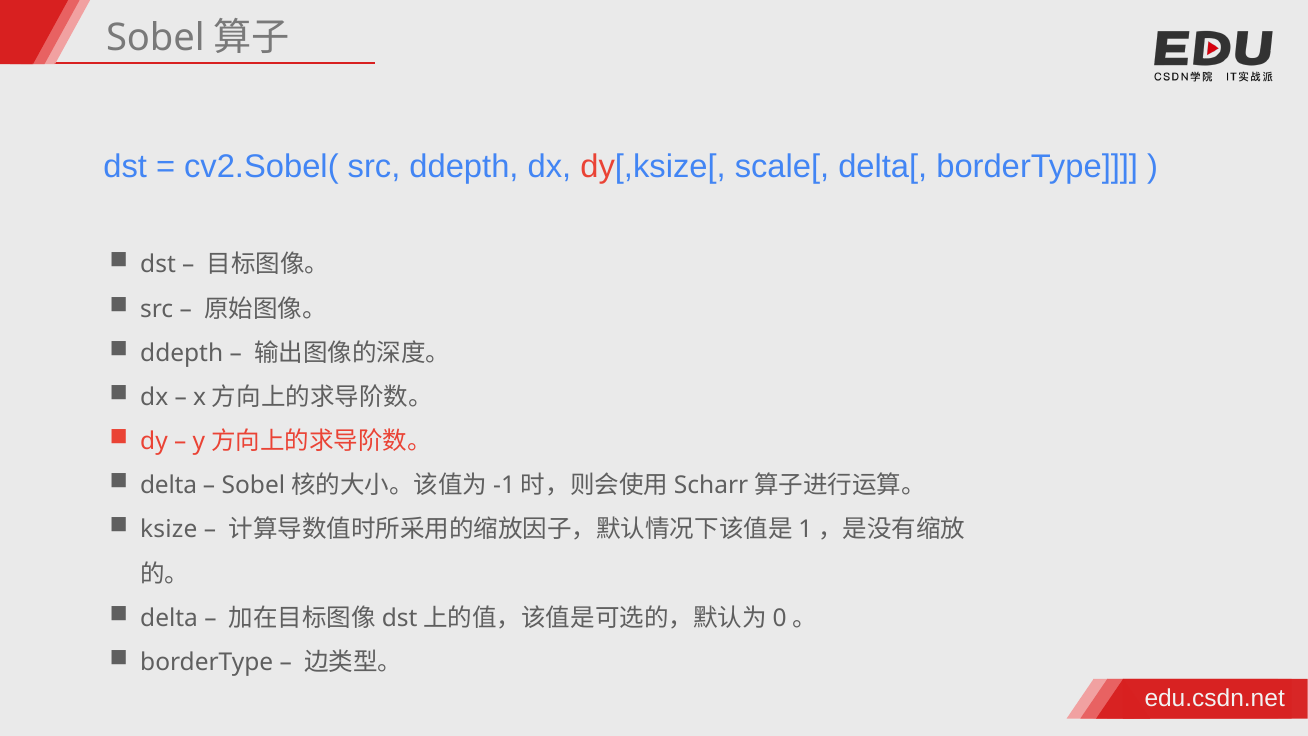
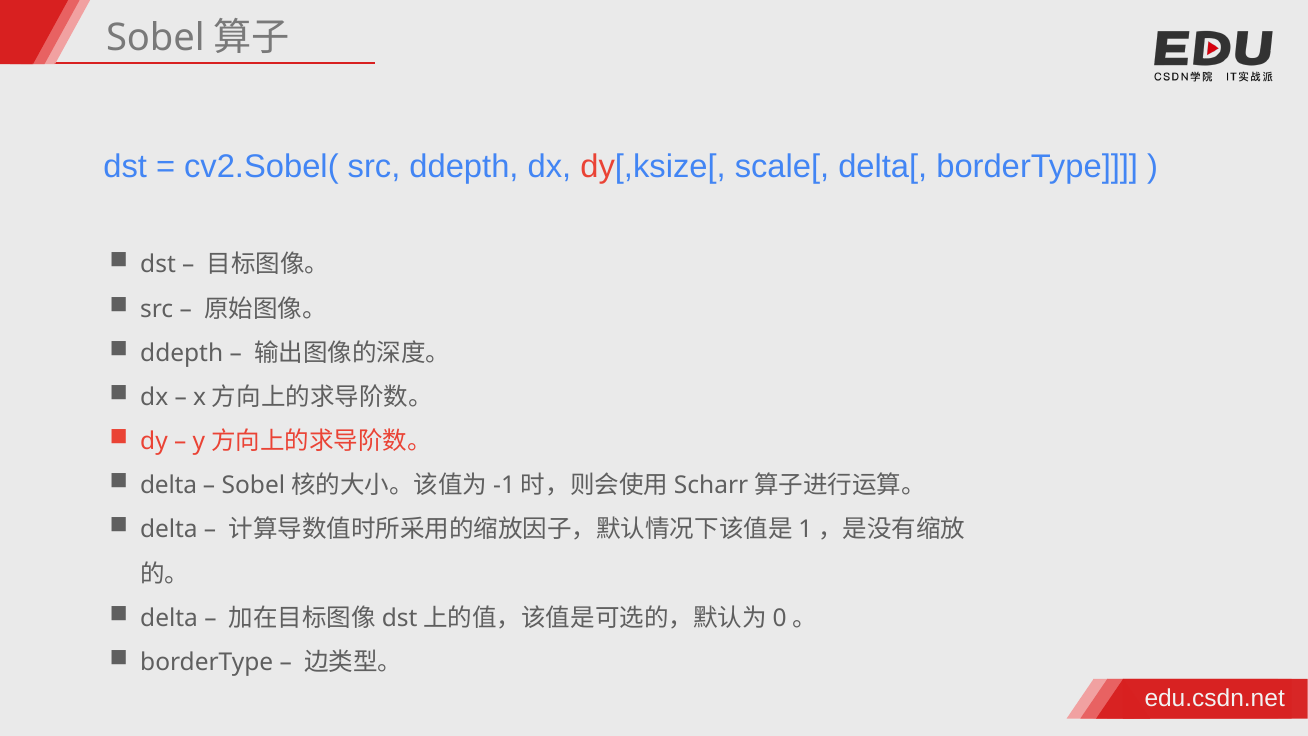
ksize at (169, 530): ksize -> delta
